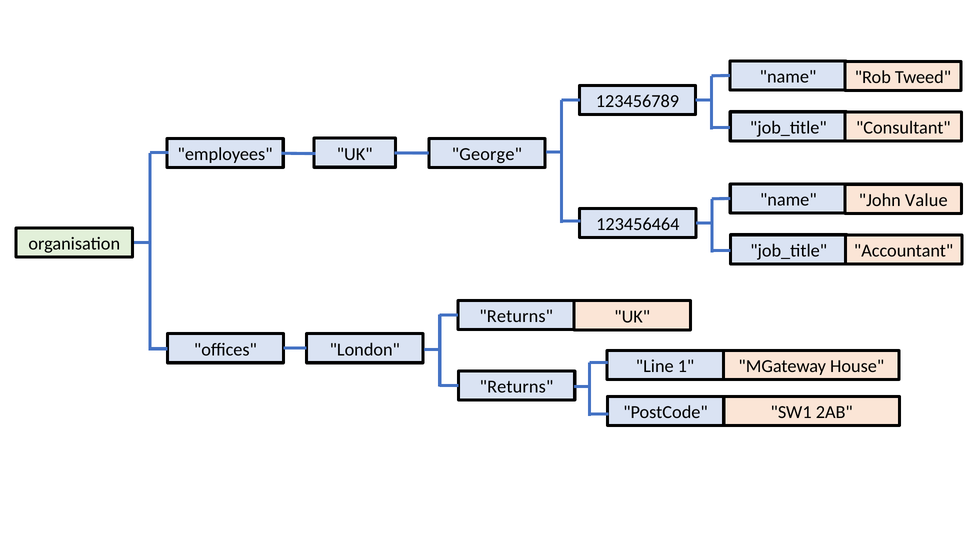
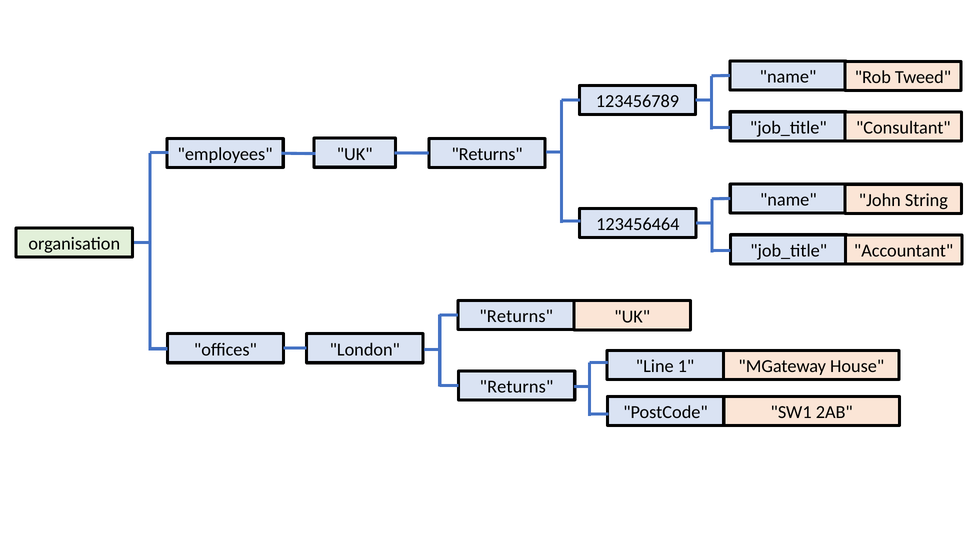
George at (487, 154): George -> Returns
Value: Value -> String
